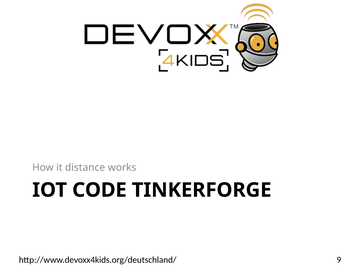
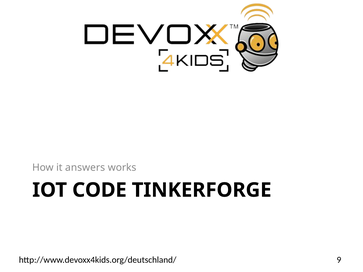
distance: distance -> answers
